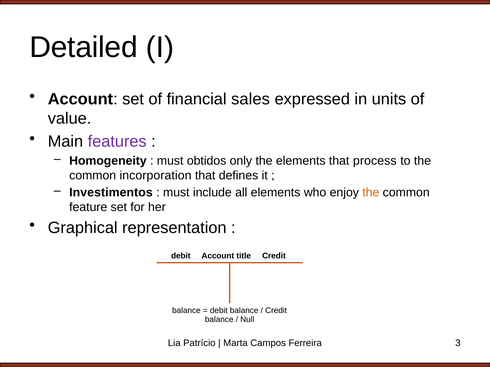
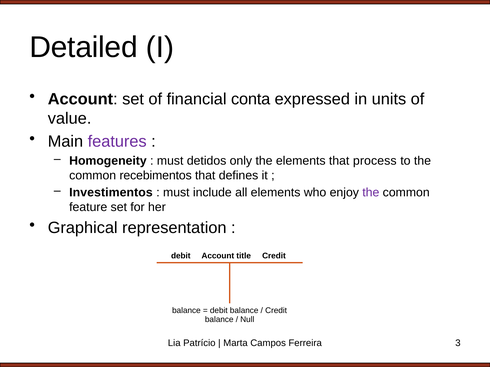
sales: sales -> conta
obtidos: obtidos -> detidos
incorporation: incorporation -> recebimentos
the at (371, 193) colour: orange -> purple
